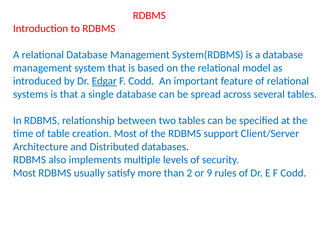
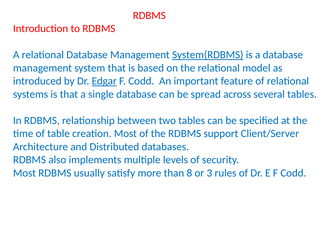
System(RDBMS underline: none -> present
2: 2 -> 8
9: 9 -> 3
